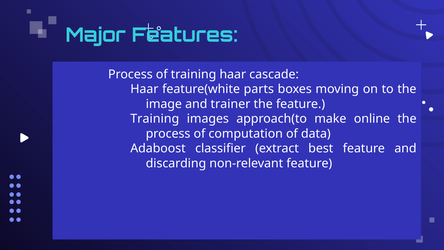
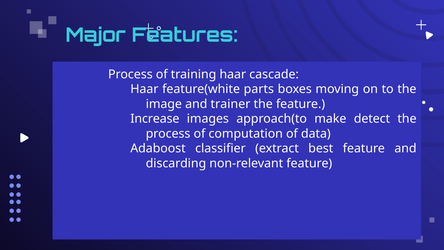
Training at (155, 119): Training -> Increase
online: online -> detect
